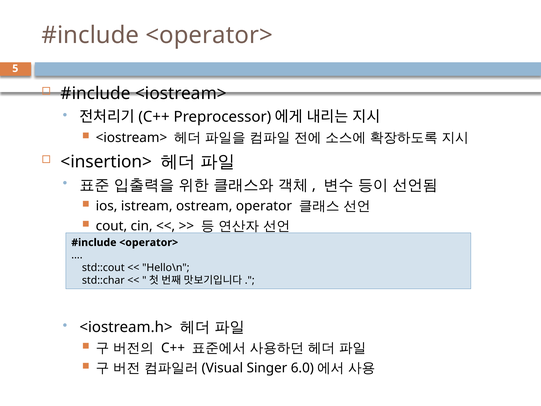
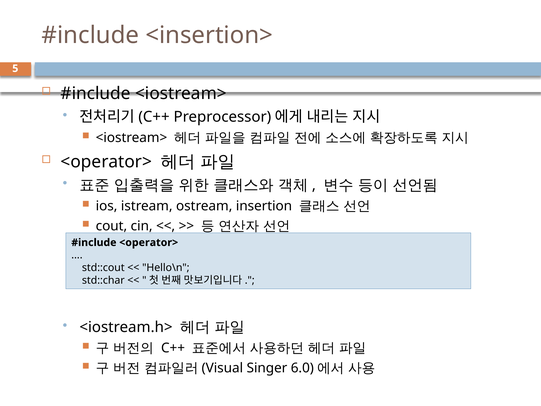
<operator> at (209, 35): <operator> -> <insertion>
<insertion> at (106, 162): <insertion> -> <operator>
operator: operator -> insertion
